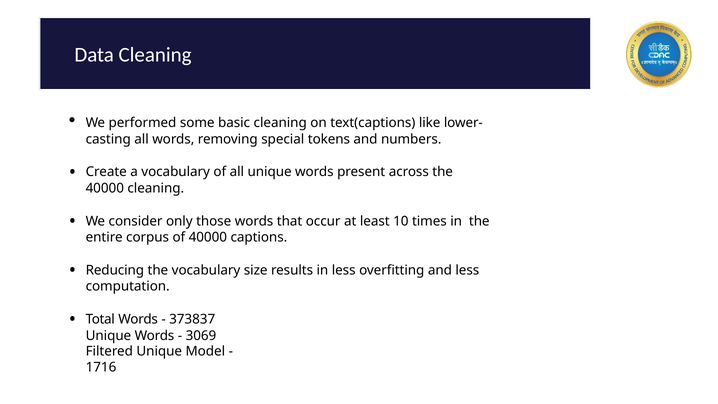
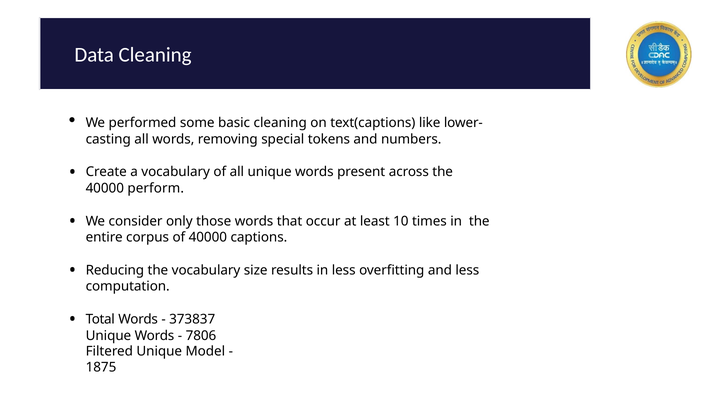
40000 cleaning: cleaning -> perform
3069: 3069 -> 7806
1716: 1716 -> 1875
